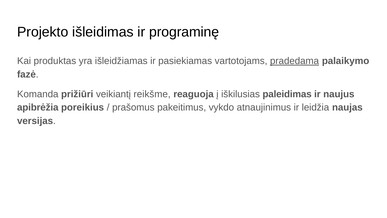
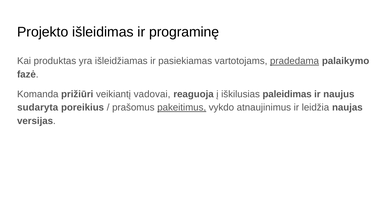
reikšme: reikšme -> vadovai
apibrėžia: apibrėžia -> sudaryta
pakeitimus underline: none -> present
